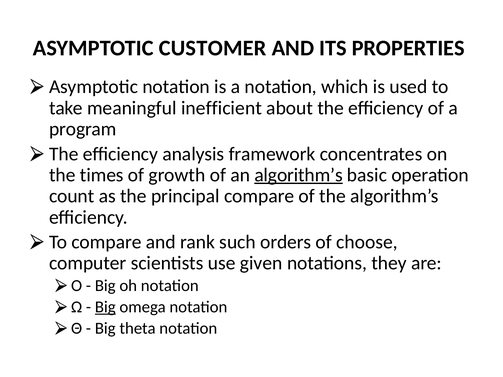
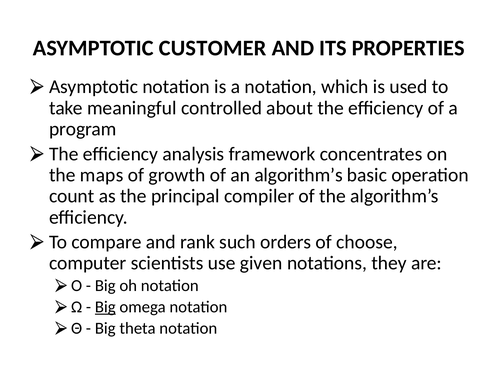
inefficient: inefficient -> controlled
times: times -> maps
algorithm’s at (299, 175) underline: present -> none
principal compare: compare -> compiler
